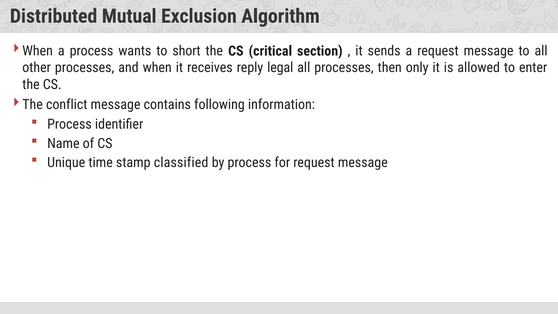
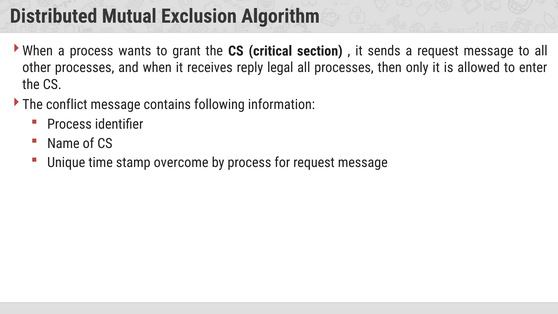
short: short -> grant
classified: classified -> overcome
